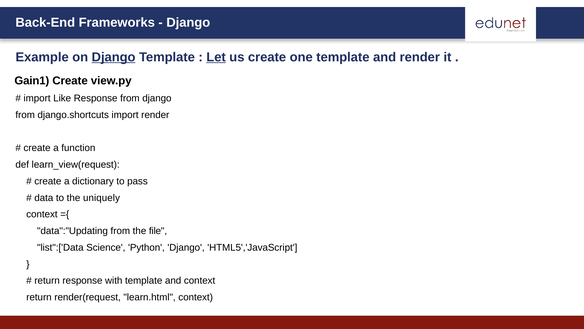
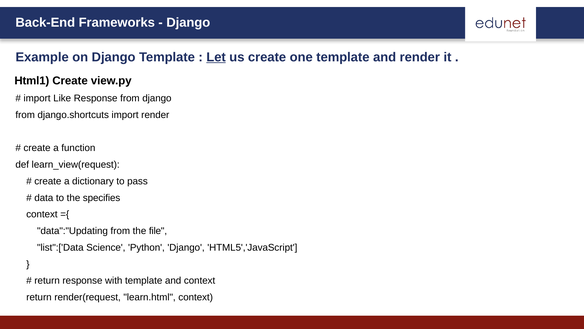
Django at (114, 57) underline: present -> none
Gain1: Gain1 -> Html1
uniquely: uniquely -> specifies
